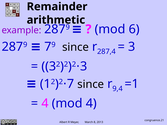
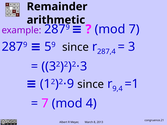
mod 6: 6 -> 7
7 at (48, 47): 7 -> 5
7 at (70, 84): 7 -> 9
4 at (45, 104): 4 -> 7
